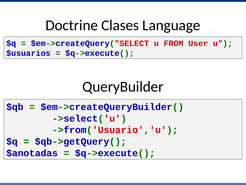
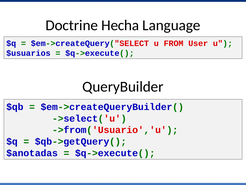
Clases: Clases -> Hecha
